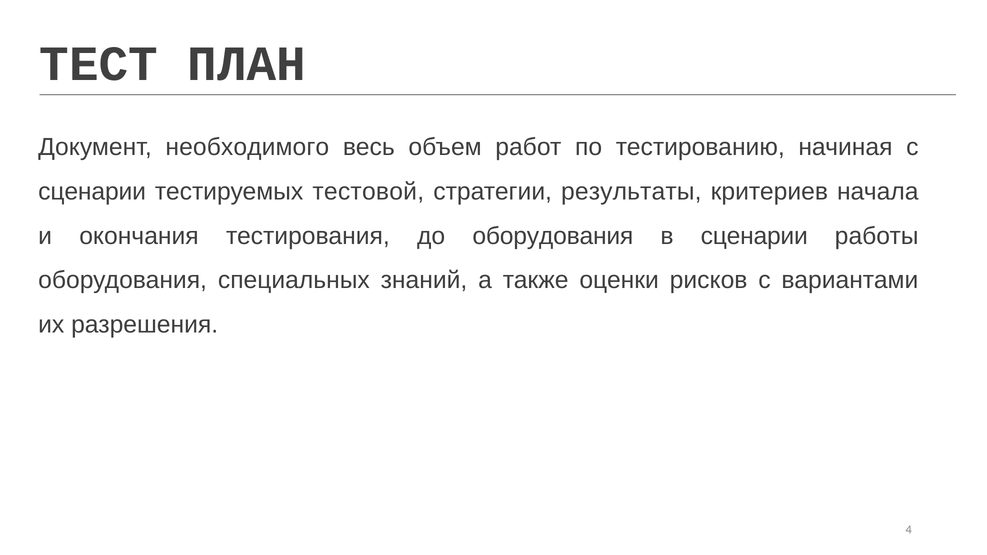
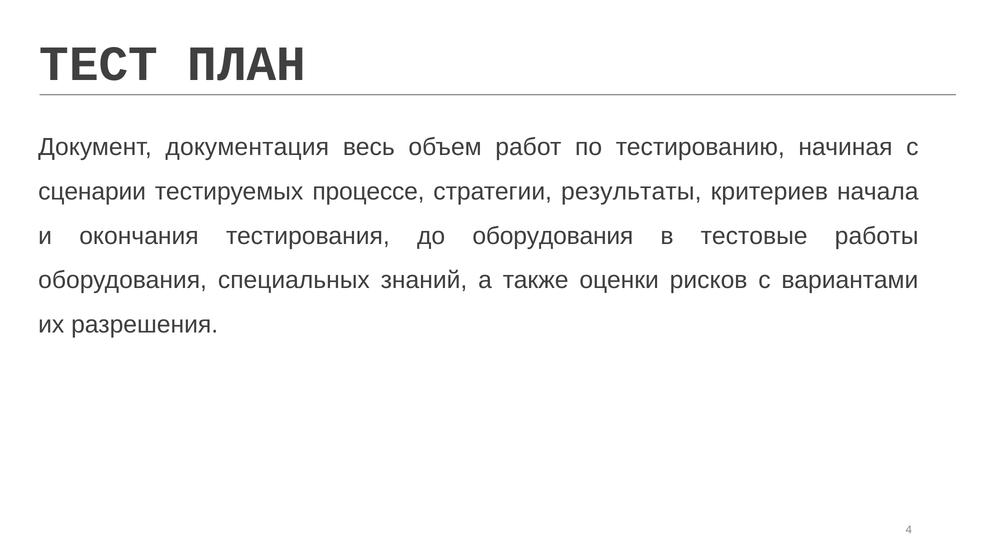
необходимого: необходимого -> документация
тестовой: тестовой -> процессе
в сценарии: сценарии -> тестовые
